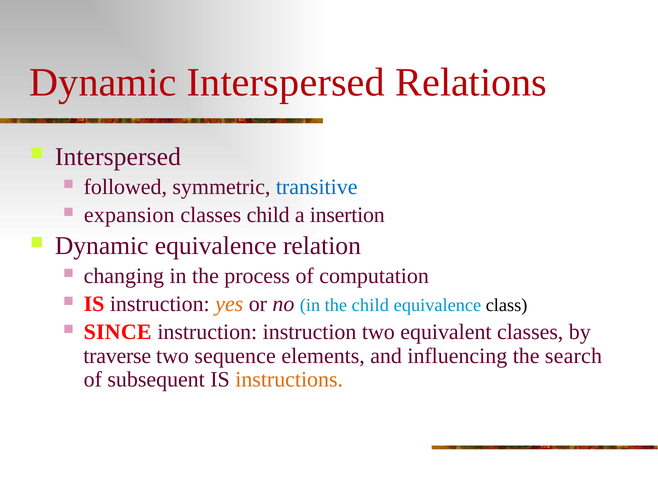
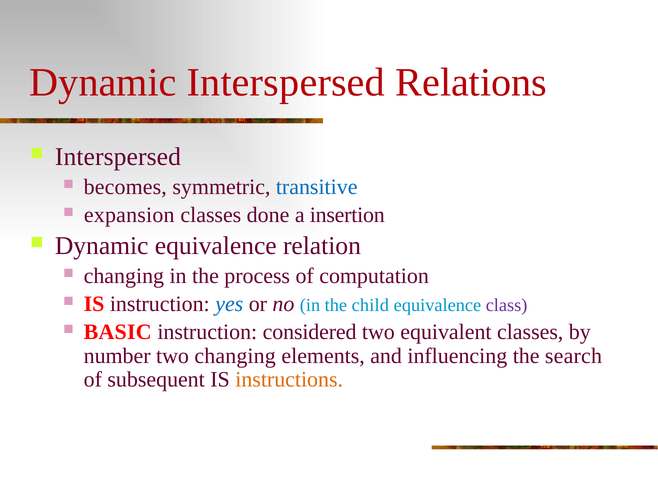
followed: followed -> becomes
classes child: child -> done
yes colour: orange -> blue
class colour: black -> purple
SINCE: SINCE -> BASIC
instruction instruction: instruction -> considered
traverse: traverse -> number
two sequence: sequence -> changing
